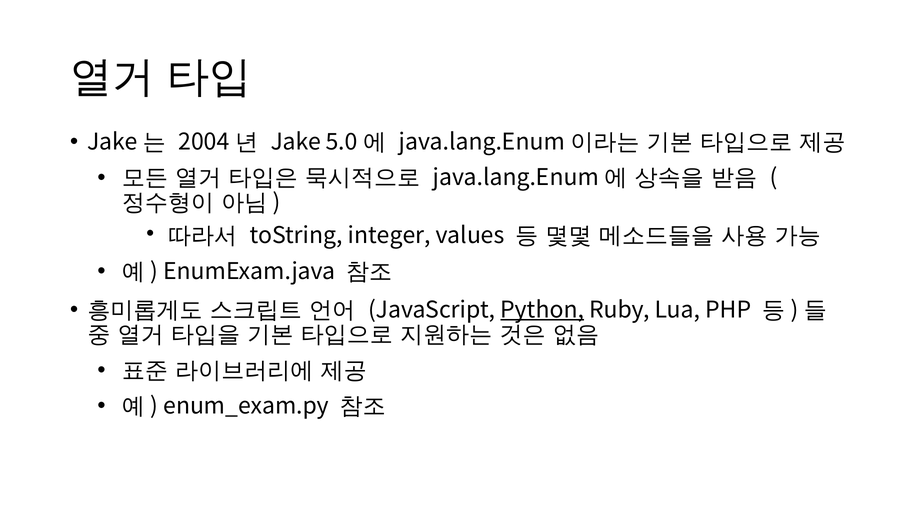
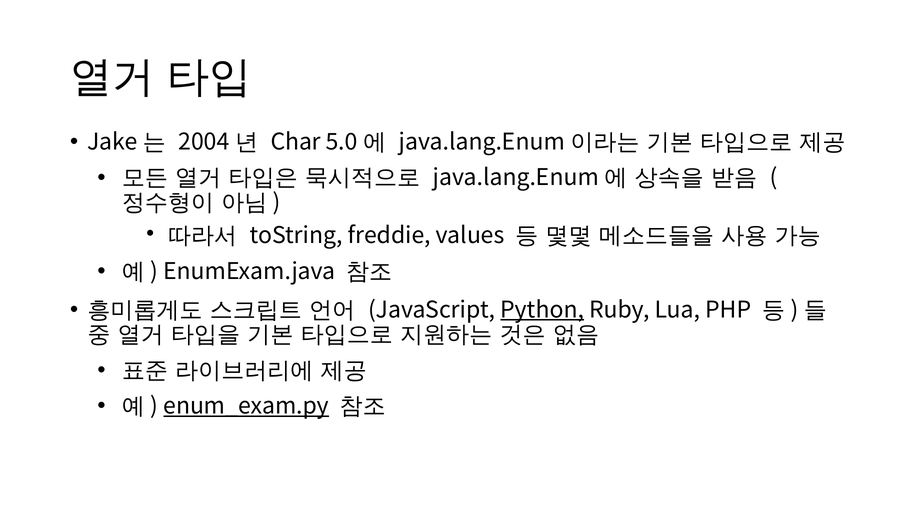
Jake at (296, 142): Jake -> Char
integer: integer -> freddie
enum_exam.py underline: none -> present
